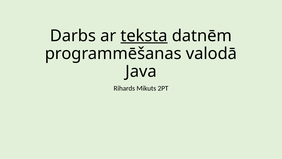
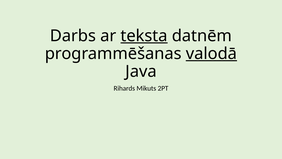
valodā underline: none -> present
